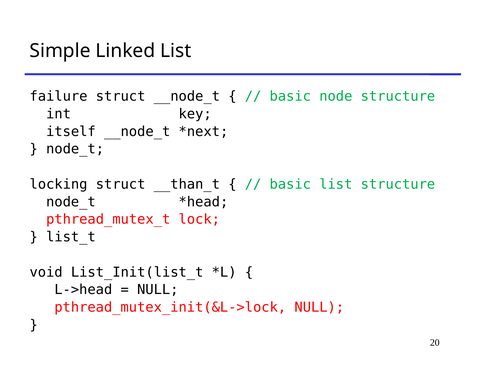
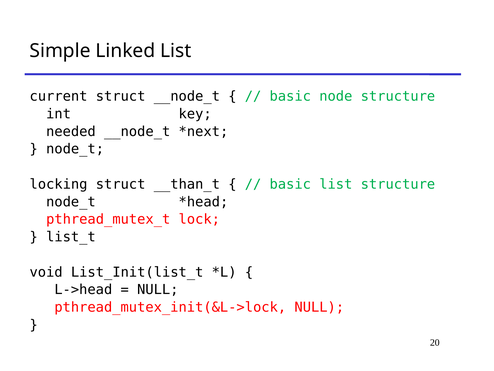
failure: failure -> current
itself: itself -> needed
